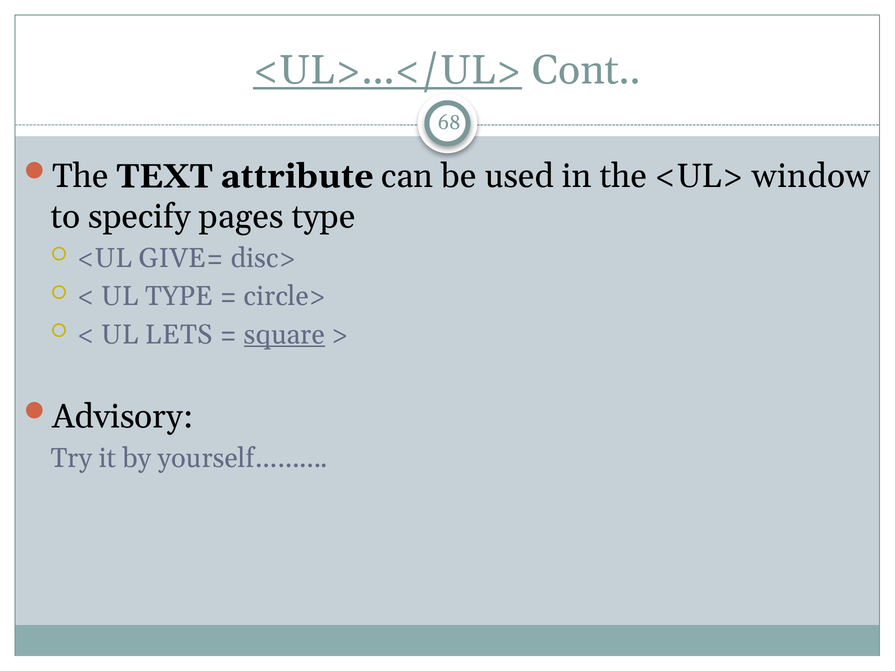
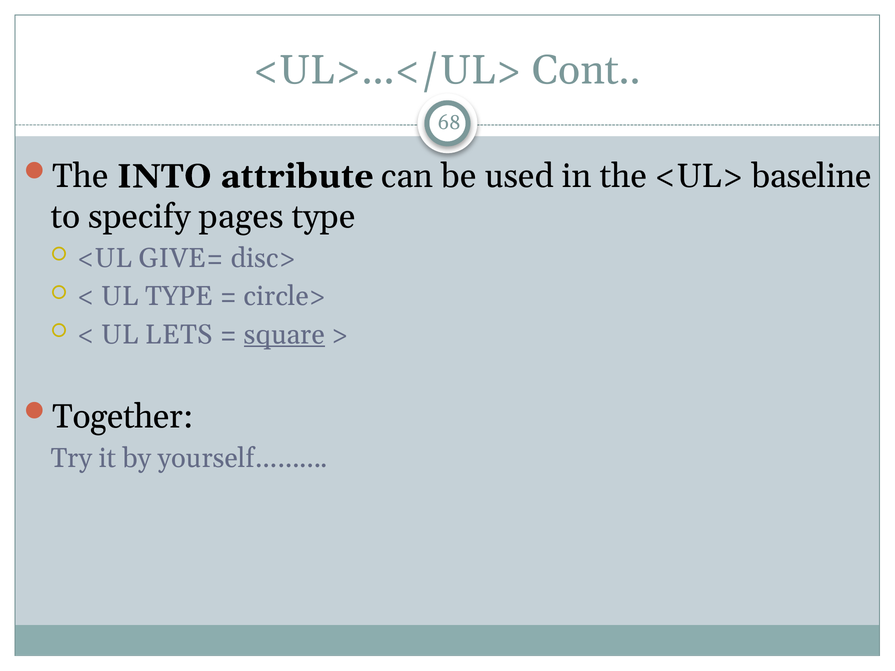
<UL>...</UL> underline: present -> none
TEXT: TEXT -> INTO
window: window -> baseline
Advisory: Advisory -> Together
